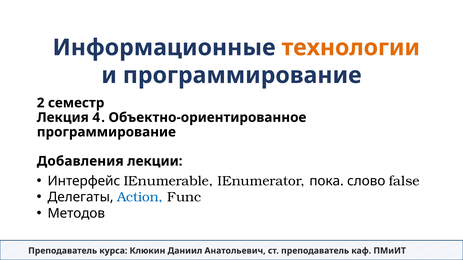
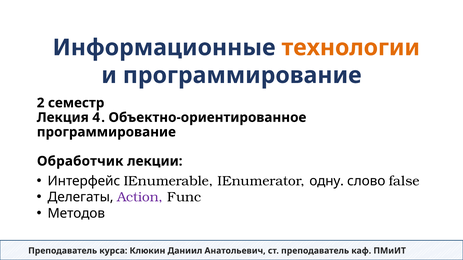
Добавления: Добавления -> Обработчик
пока: пока -> одну
Action colour: blue -> purple
